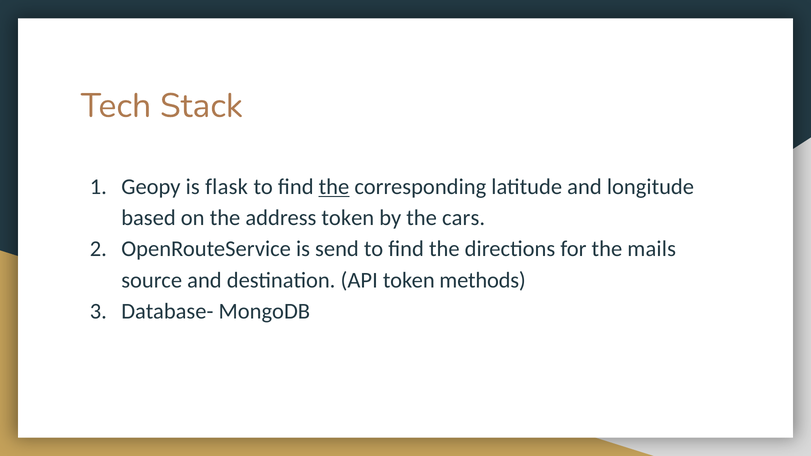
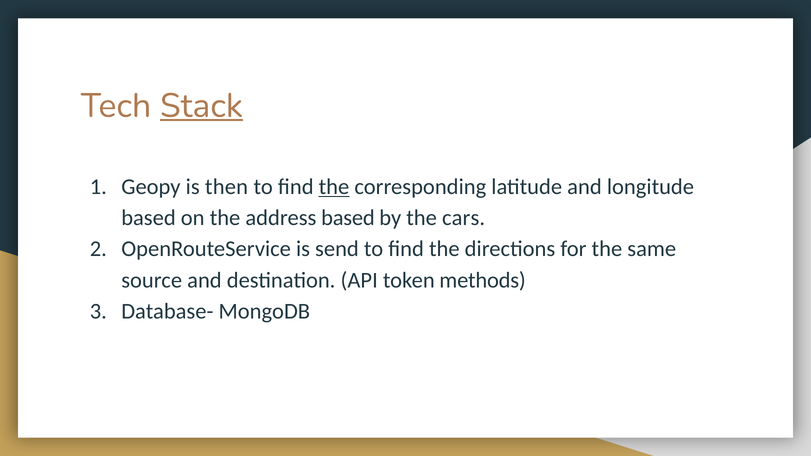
Stack underline: none -> present
flask: flask -> then
address token: token -> based
mails: mails -> same
